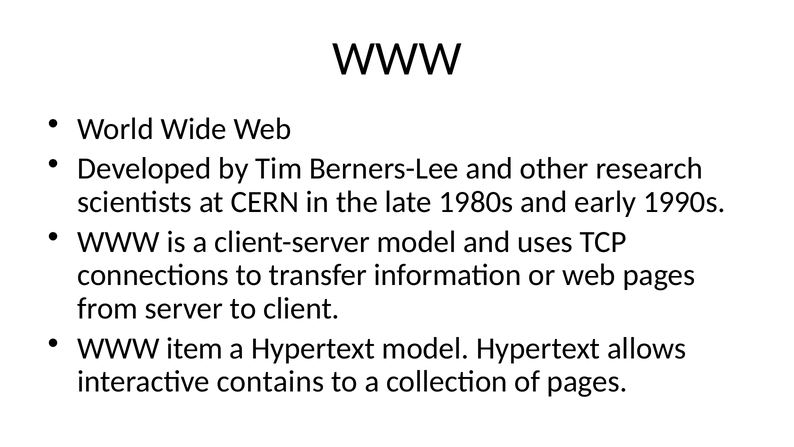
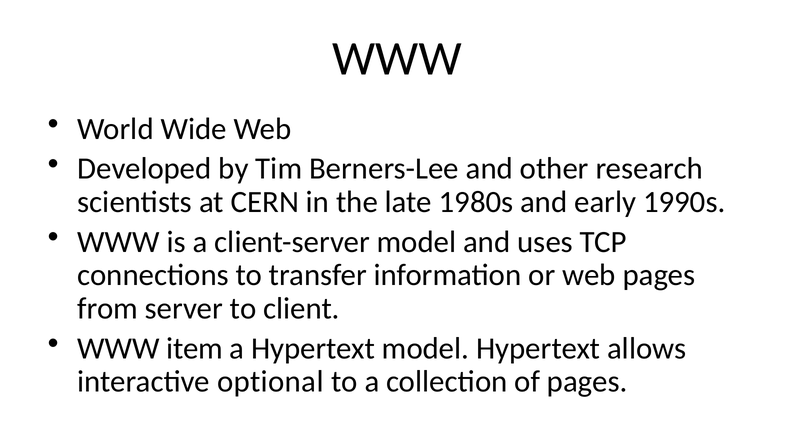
contains: contains -> optional
